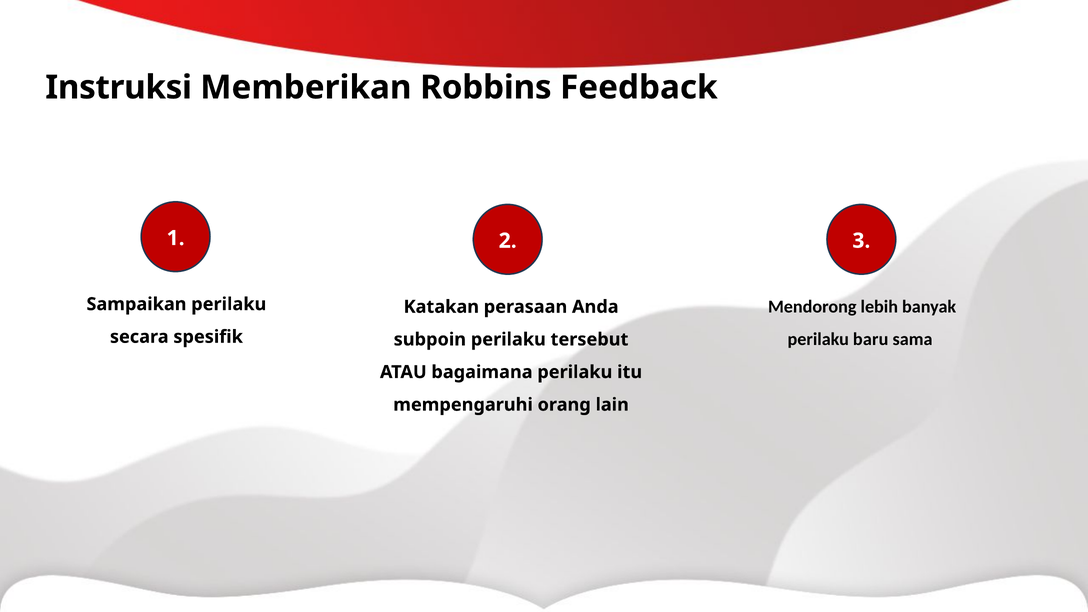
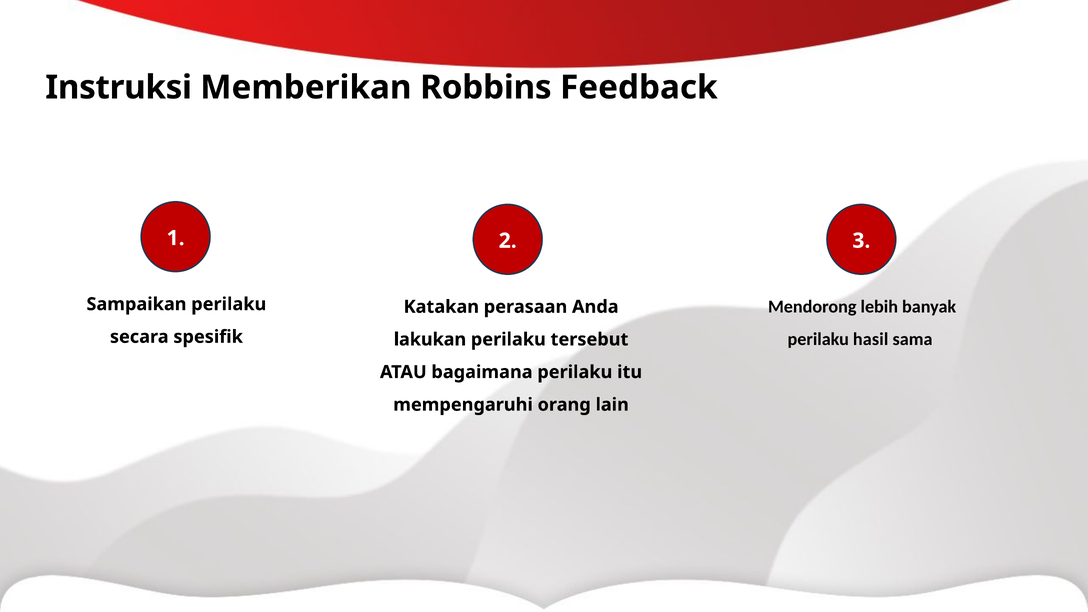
baru: baru -> hasil
subpoin: subpoin -> lakukan
